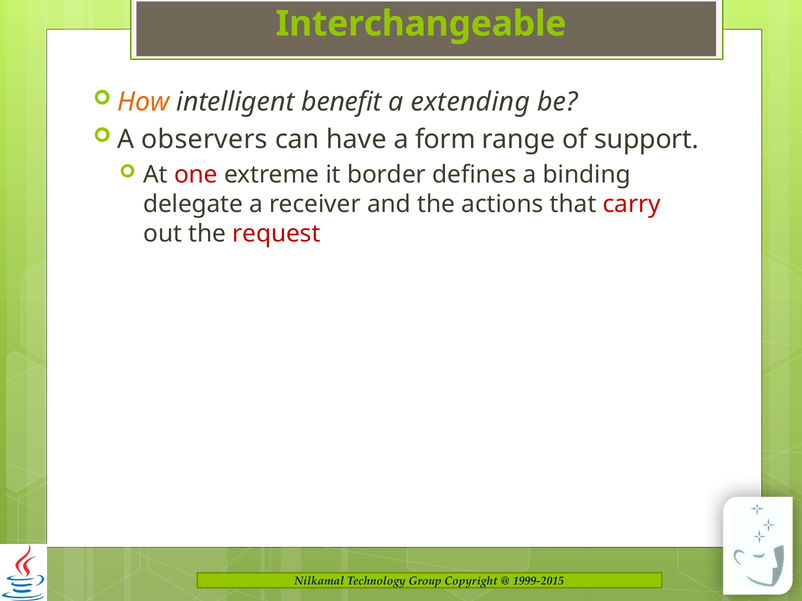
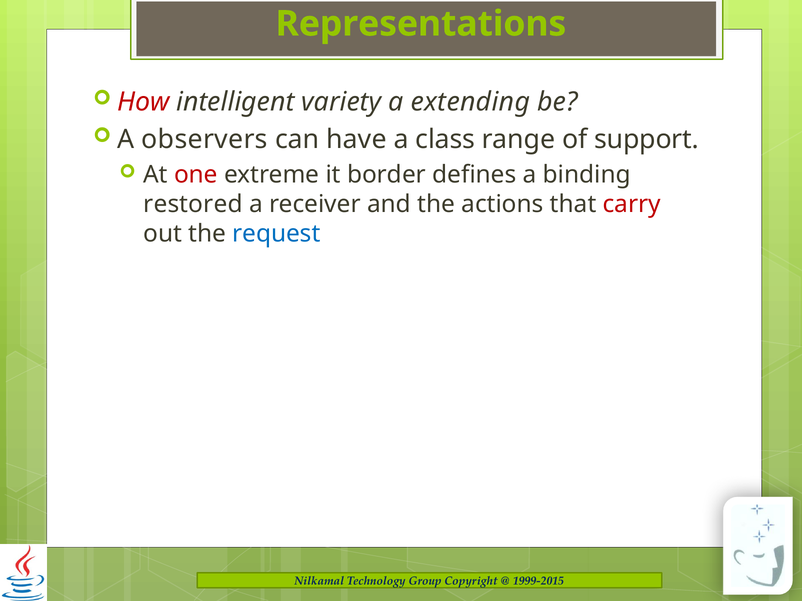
Interchangeable: Interchangeable -> Representations
How colour: orange -> red
benefit: benefit -> variety
form: form -> class
delegate: delegate -> restored
request colour: red -> blue
